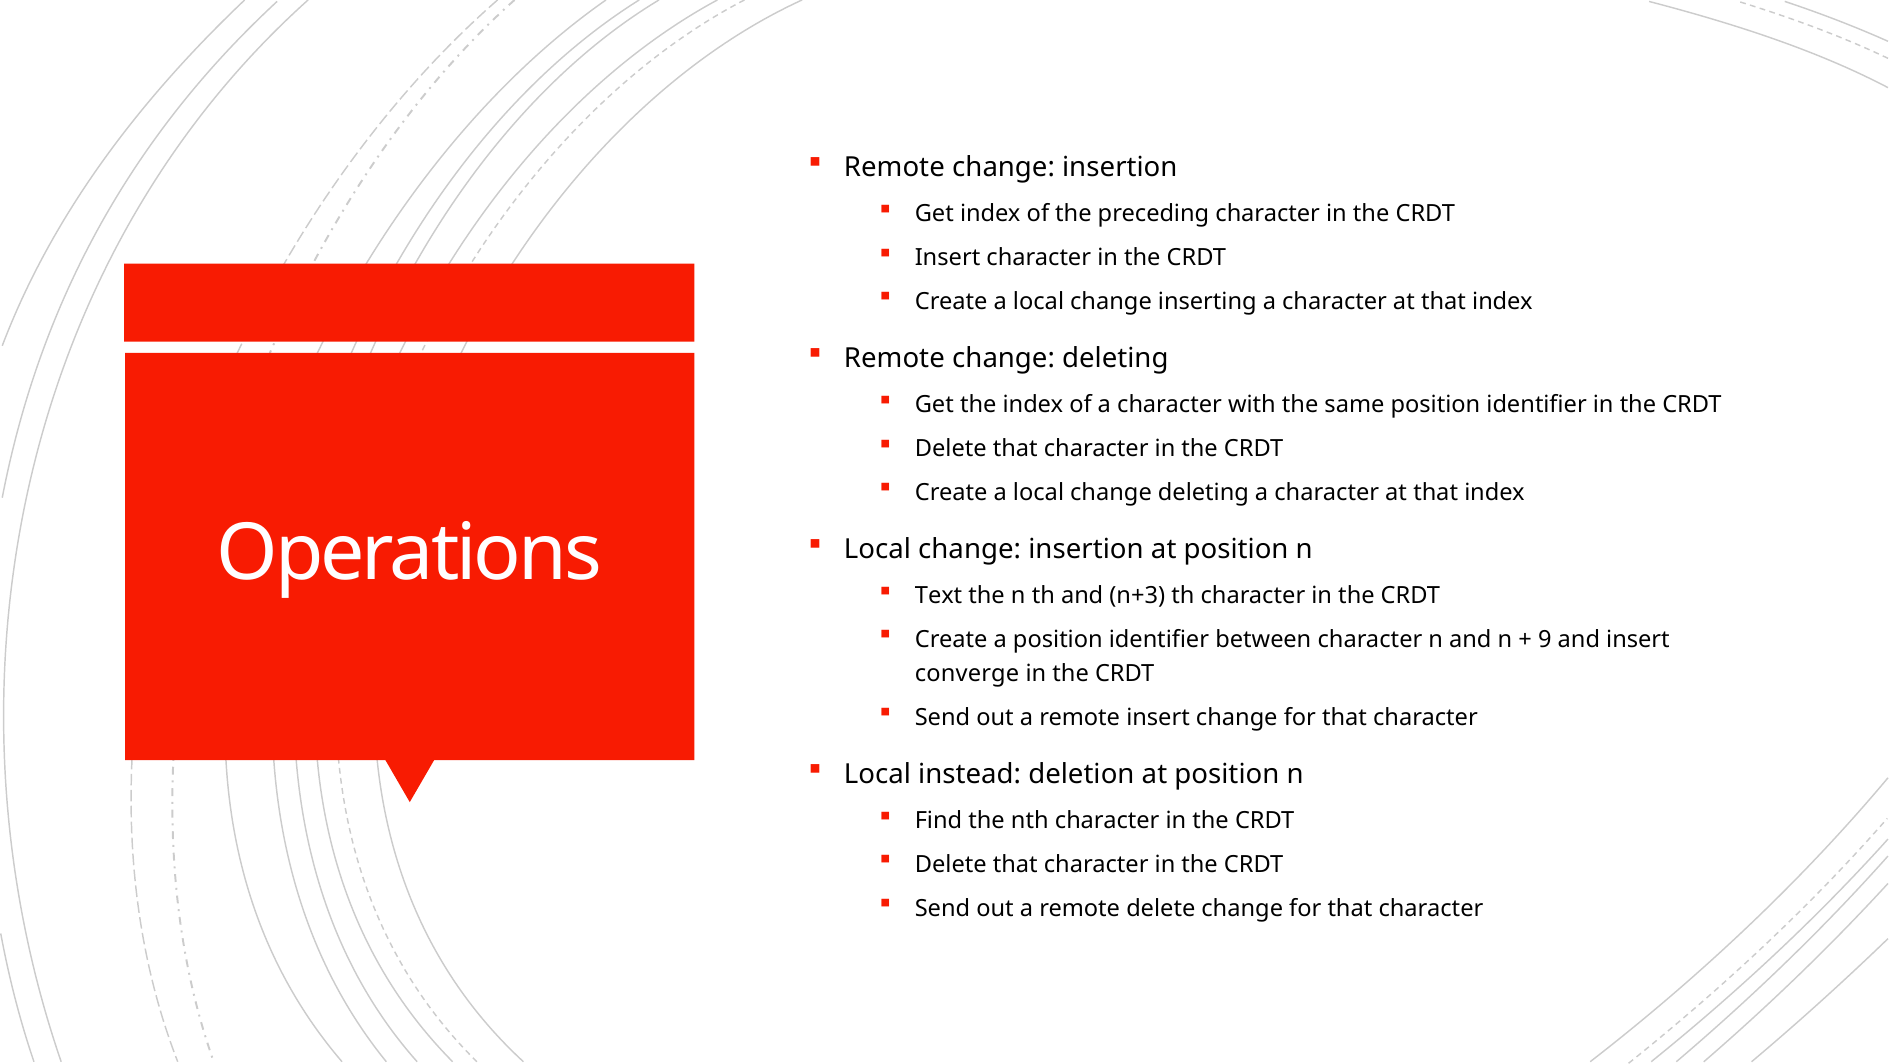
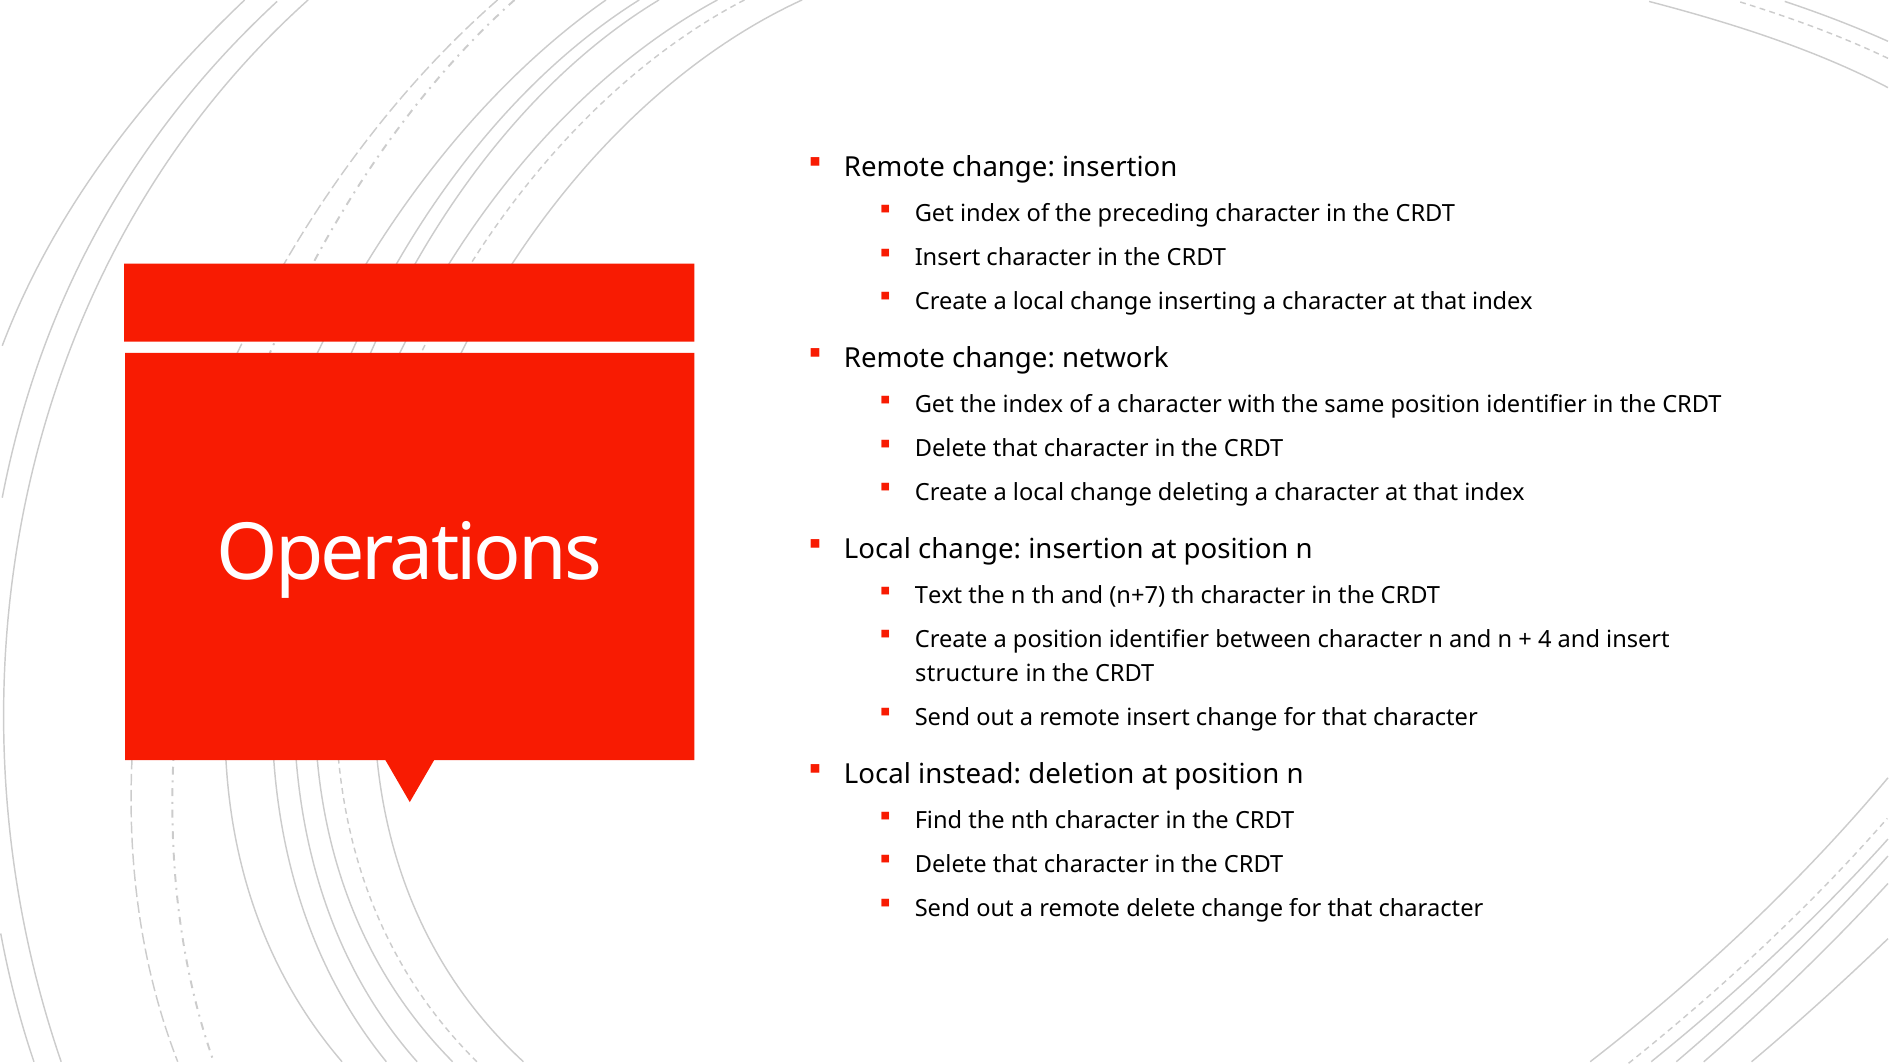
Remote change deleting: deleting -> network
n+3: n+3 -> n+7
9: 9 -> 4
converge: converge -> structure
